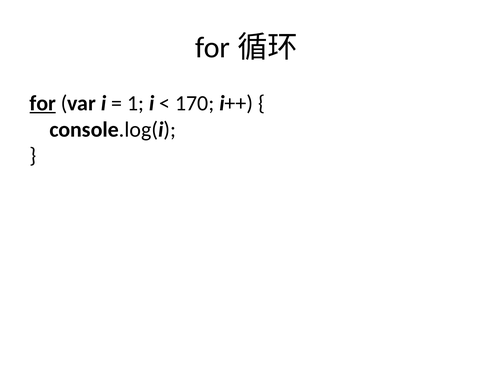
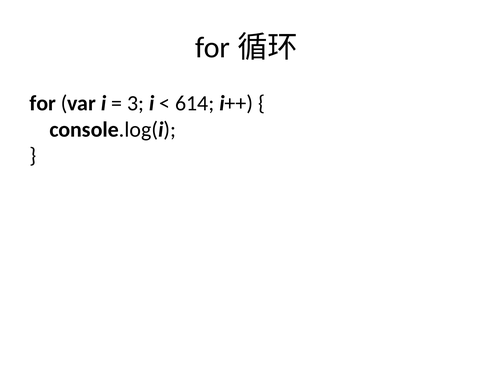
for underline: present -> none
1: 1 -> 3
170: 170 -> 614
